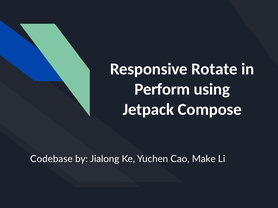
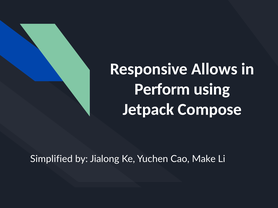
Rotate: Rotate -> Allows
Codebase: Codebase -> Simplified
